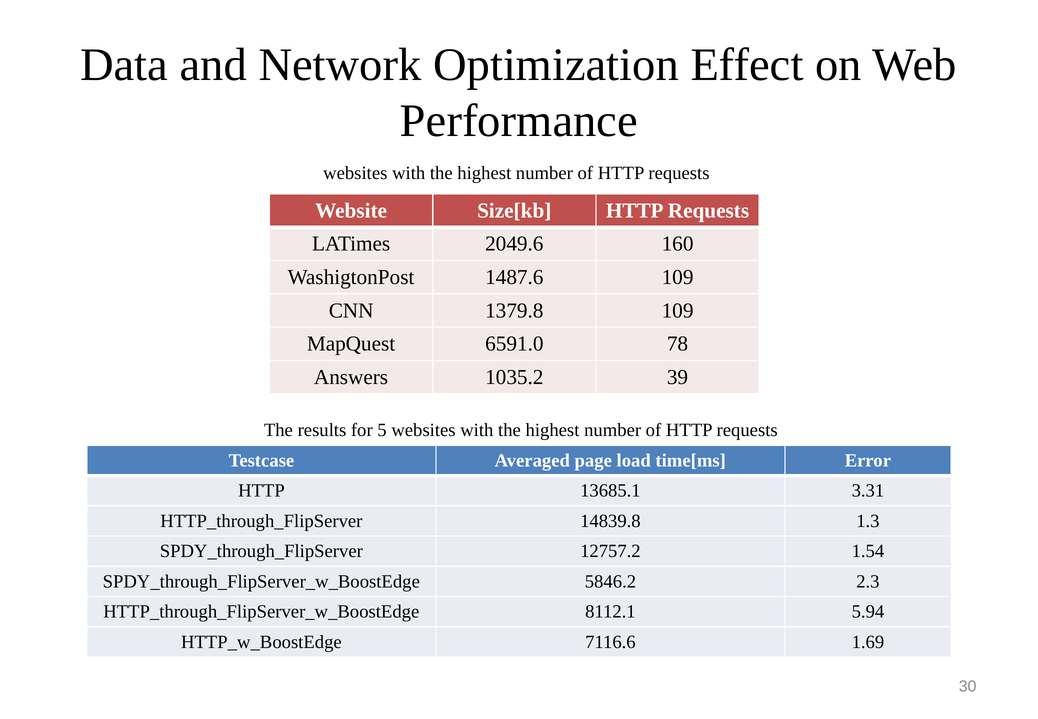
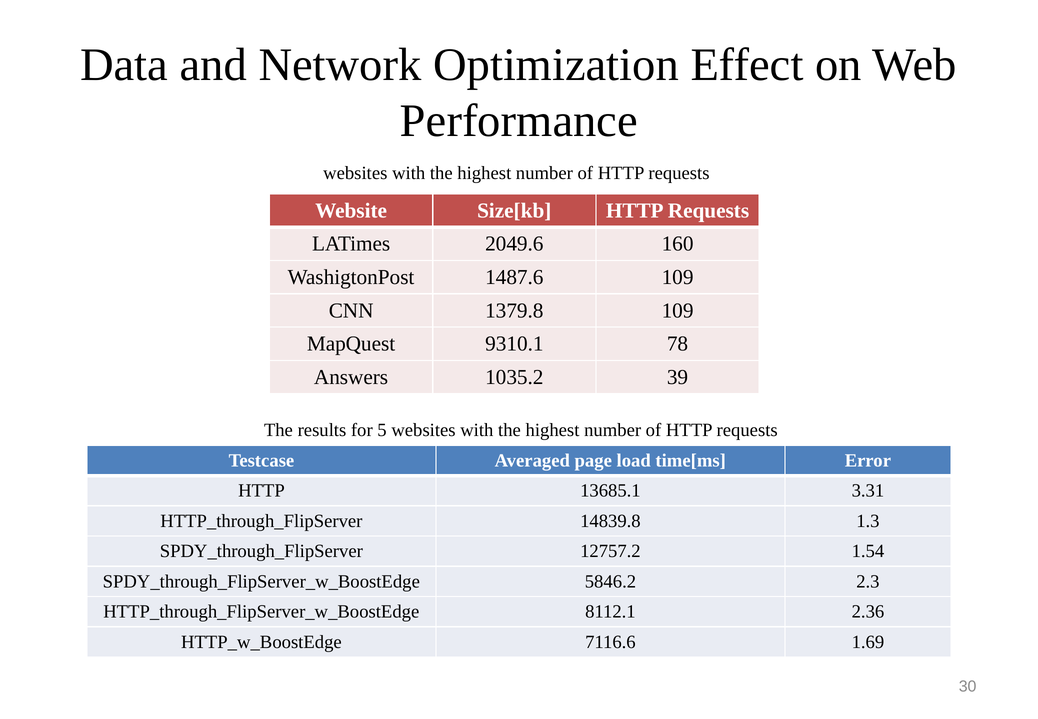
6591.0: 6591.0 -> 9310.1
5.94: 5.94 -> 2.36
